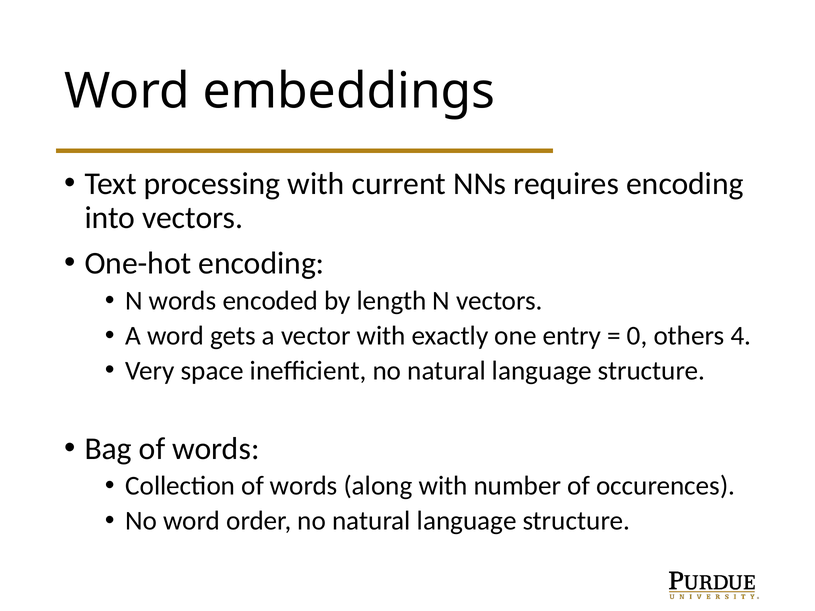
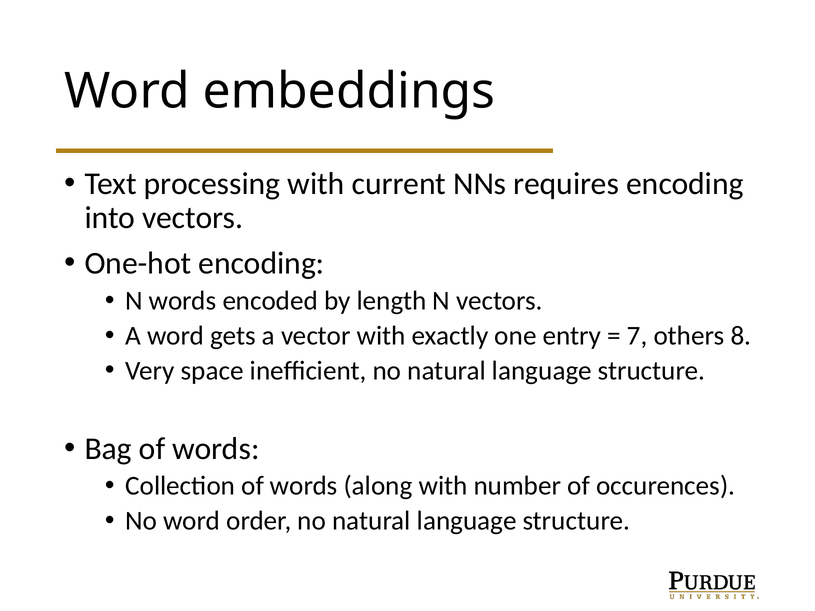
0: 0 -> 7
4: 4 -> 8
